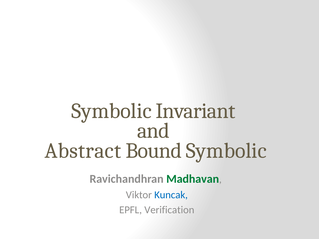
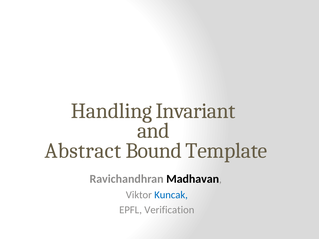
Symbolic at (112, 111): Symbolic -> Handling
Bound Symbolic: Symbolic -> Template
Madhavan colour: green -> black
